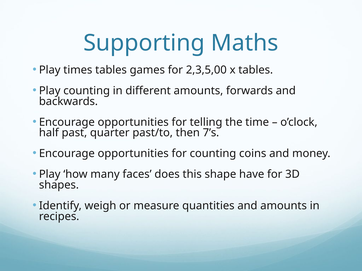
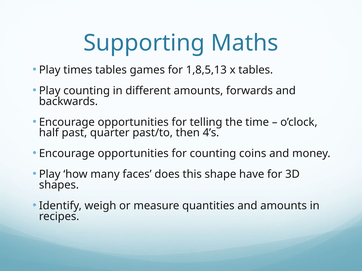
2,3,5,00: 2,3,5,00 -> 1,8,5,13
7’s: 7’s -> 4’s
